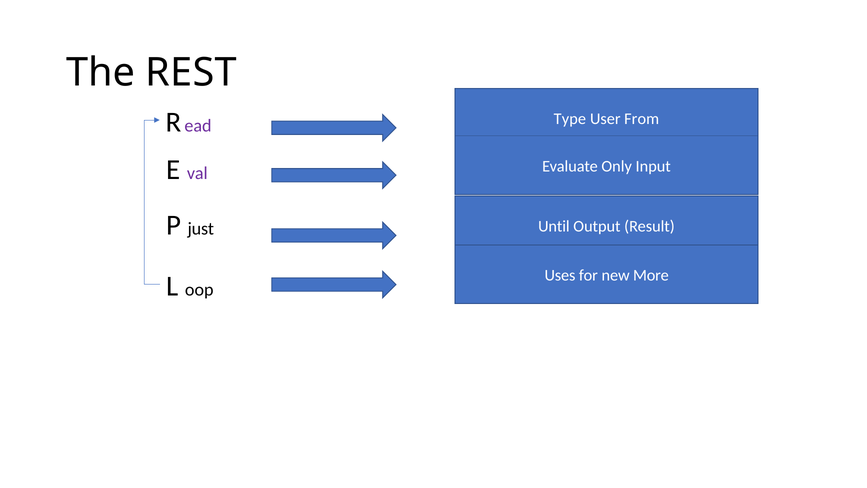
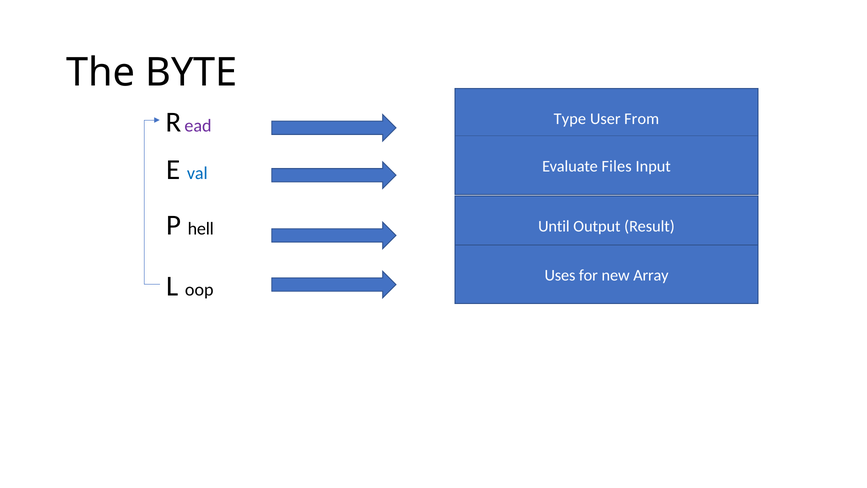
REST: REST -> BYTE
val colour: purple -> blue
Only: Only -> Files
just: just -> hell
More: More -> Array
